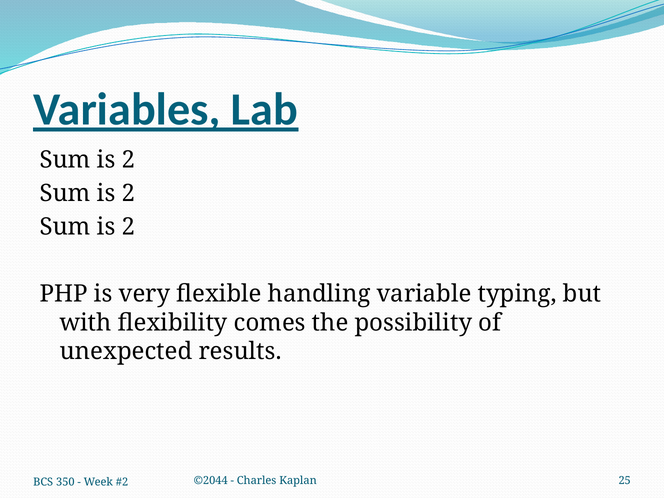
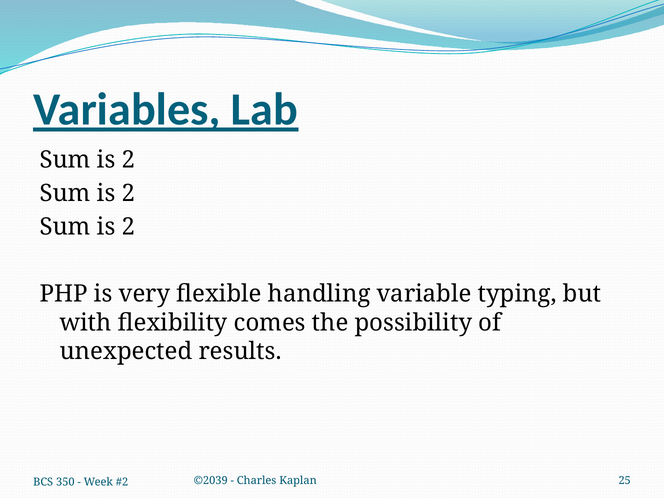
©2044: ©2044 -> ©2039
